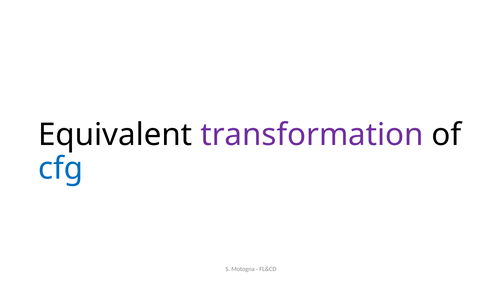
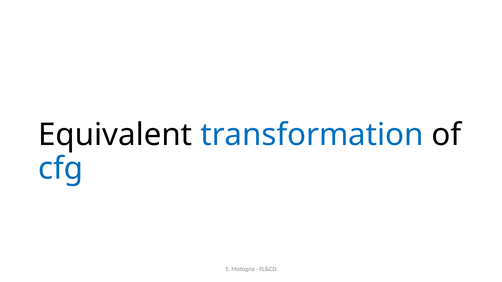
transformation colour: purple -> blue
